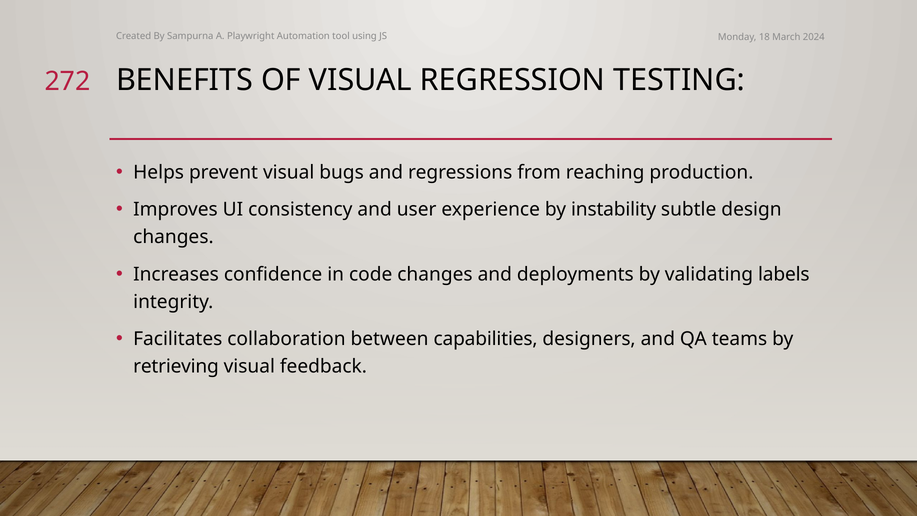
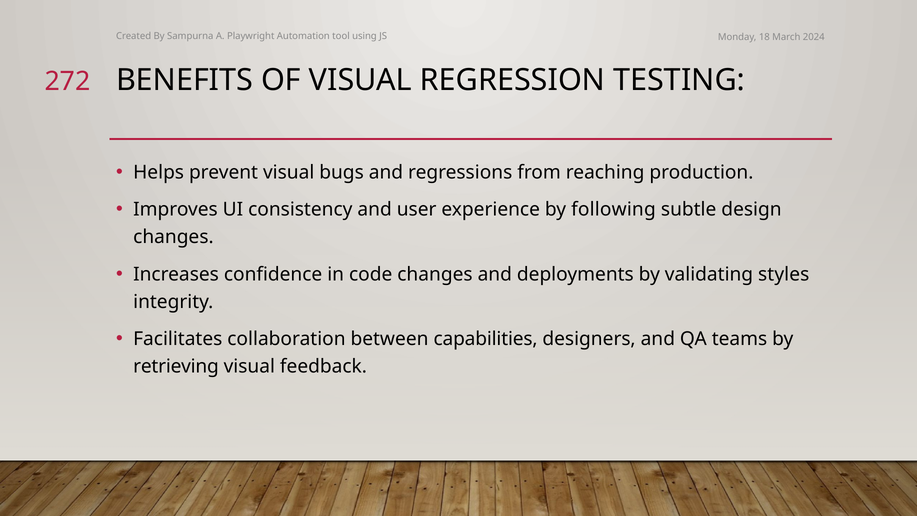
instability: instability -> following
labels: labels -> styles
